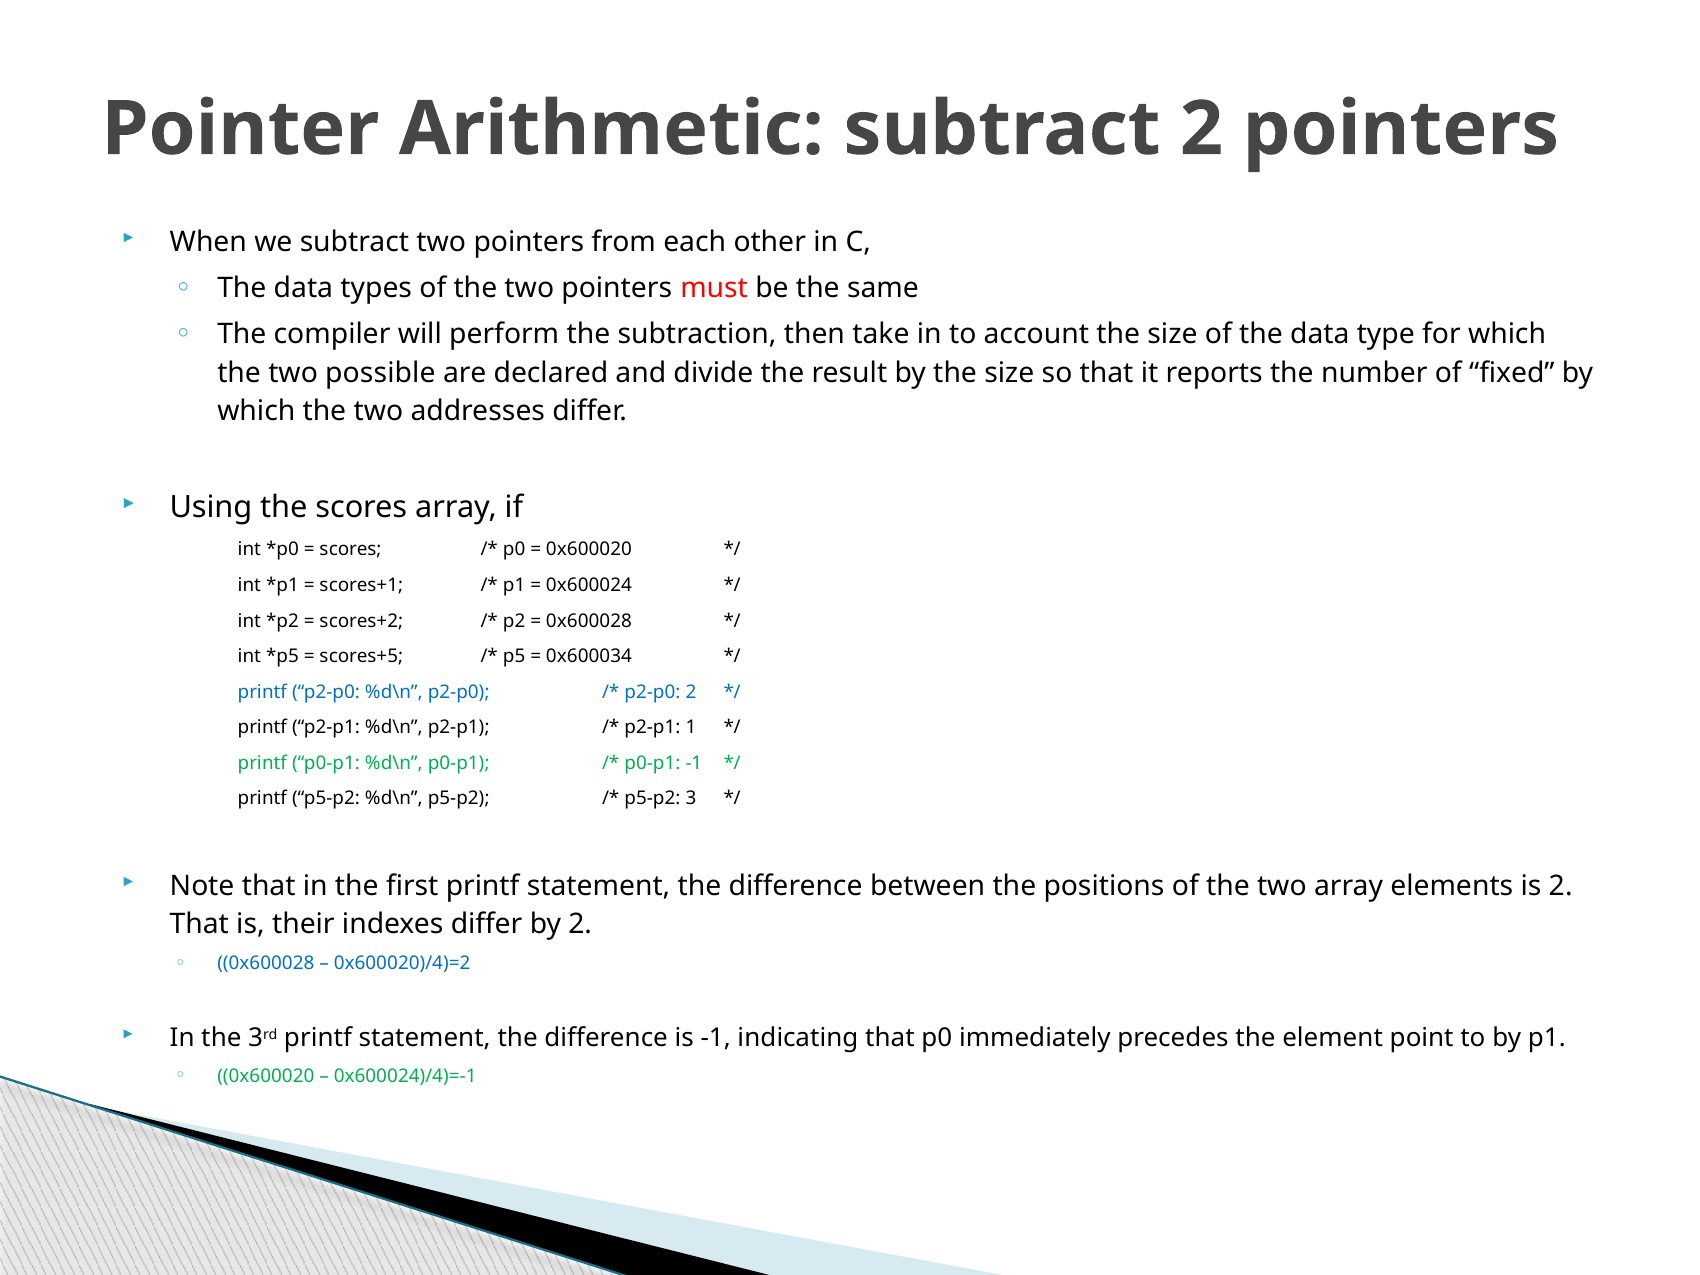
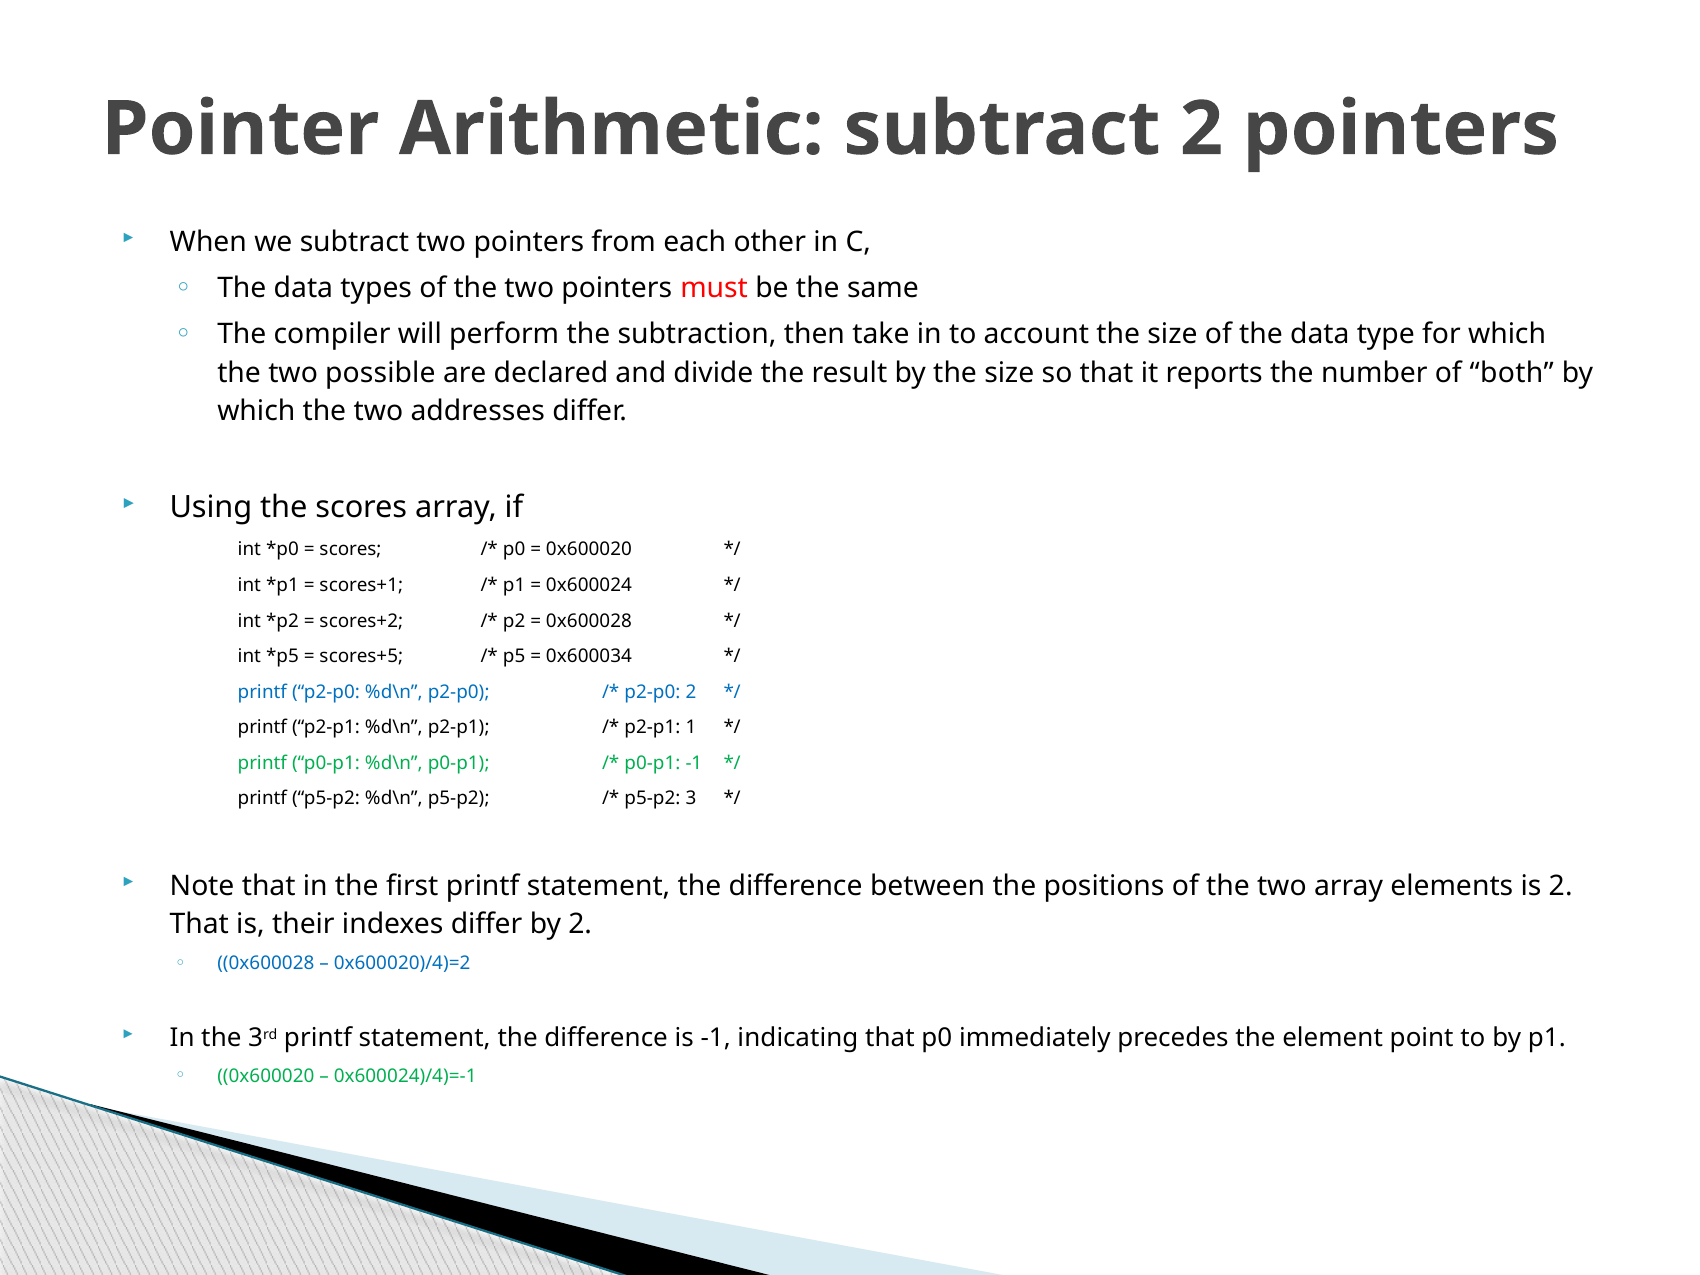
fixed: fixed -> both
